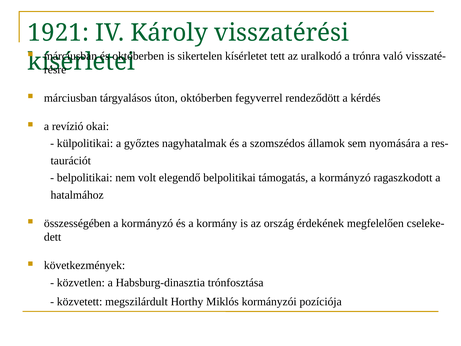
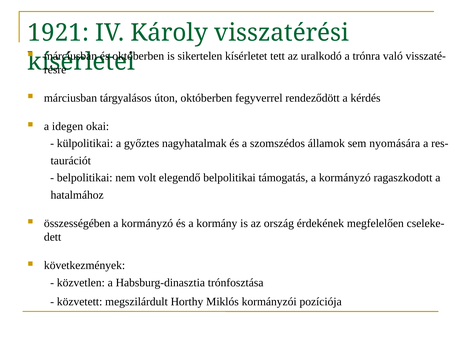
revízió: revízió -> idegen
